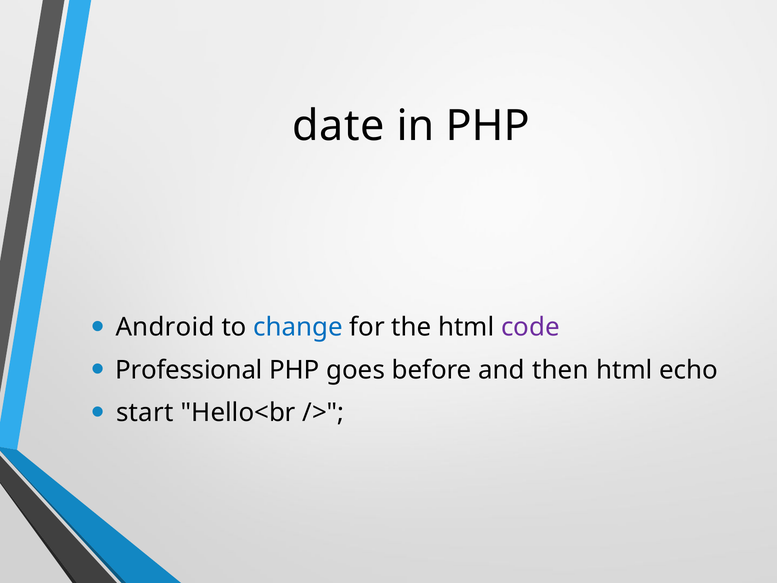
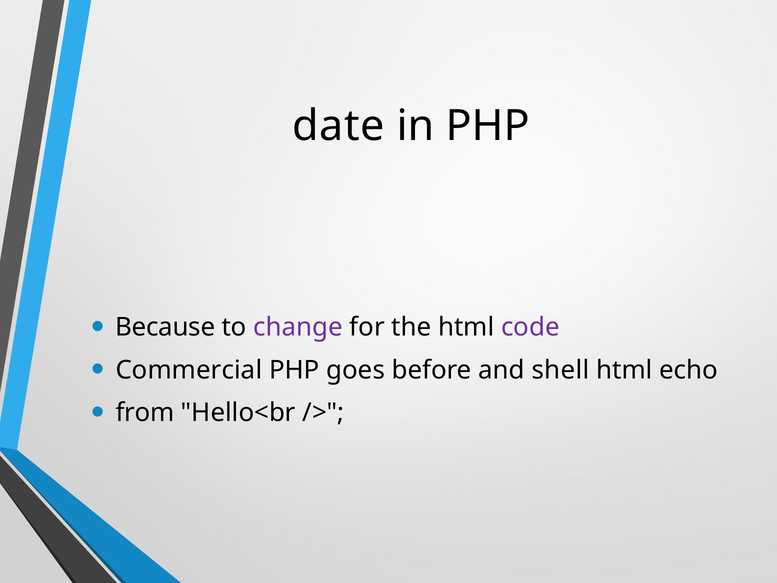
Android: Android -> Because
change colour: blue -> purple
Professional: Professional -> Commercial
then: then -> shell
start: start -> from
